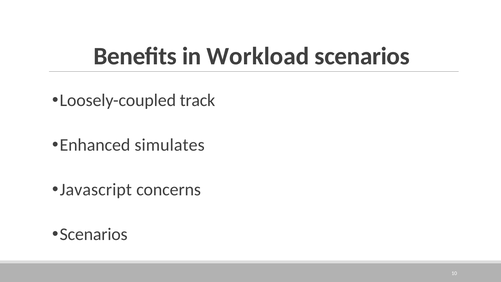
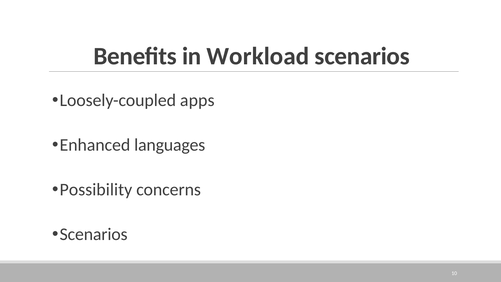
track: track -> apps
simulates: simulates -> languages
Javascript: Javascript -> Possibility
